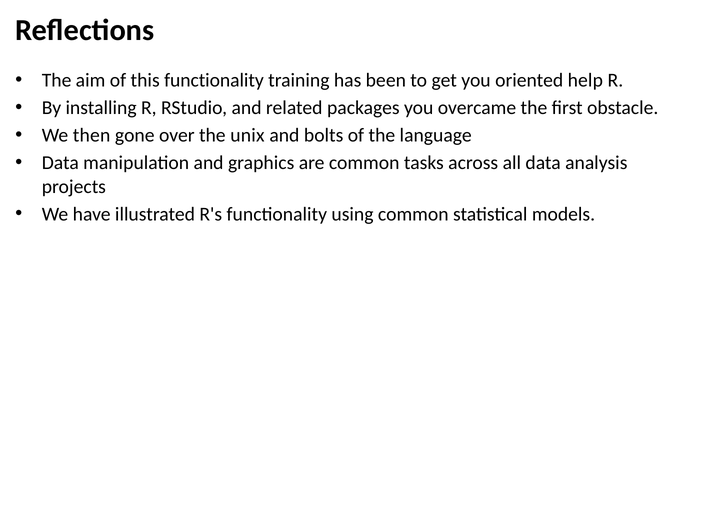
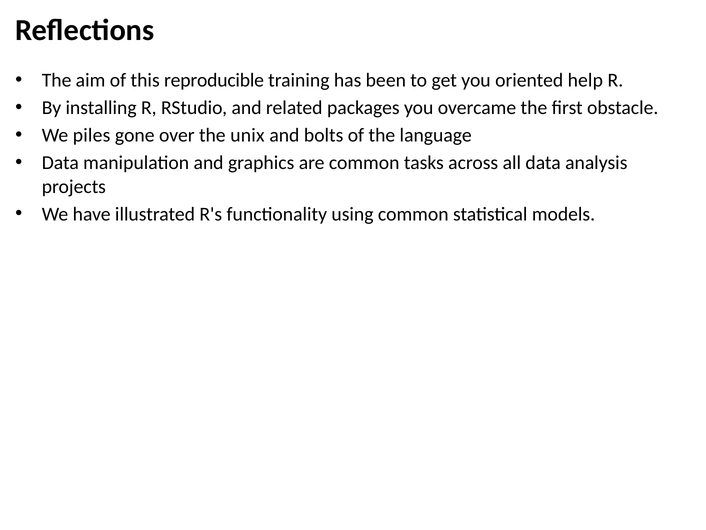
this functionality: functionality -> reproducible
then: then -> piles
